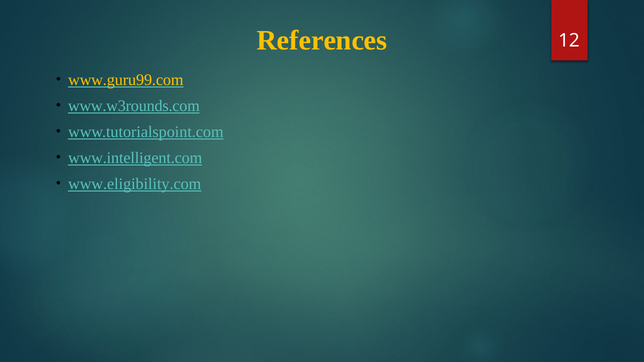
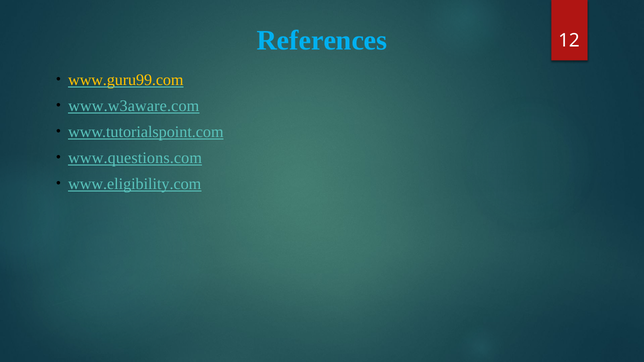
References colour: yellow -> light blue
www.w3rounds.com: www.w3rounds.com -> www.w3aware.com
www.intelligent.com: www.intelligent.com -> www.questions.com
